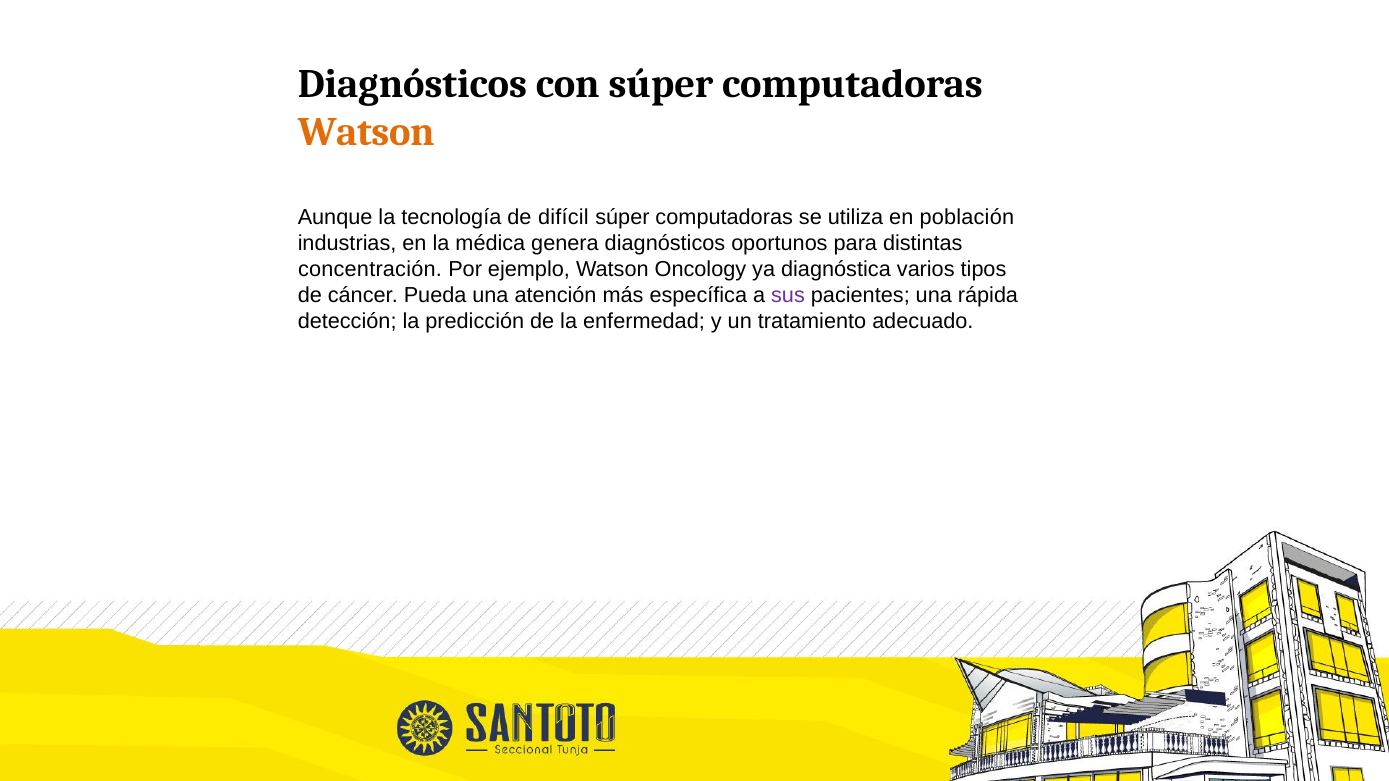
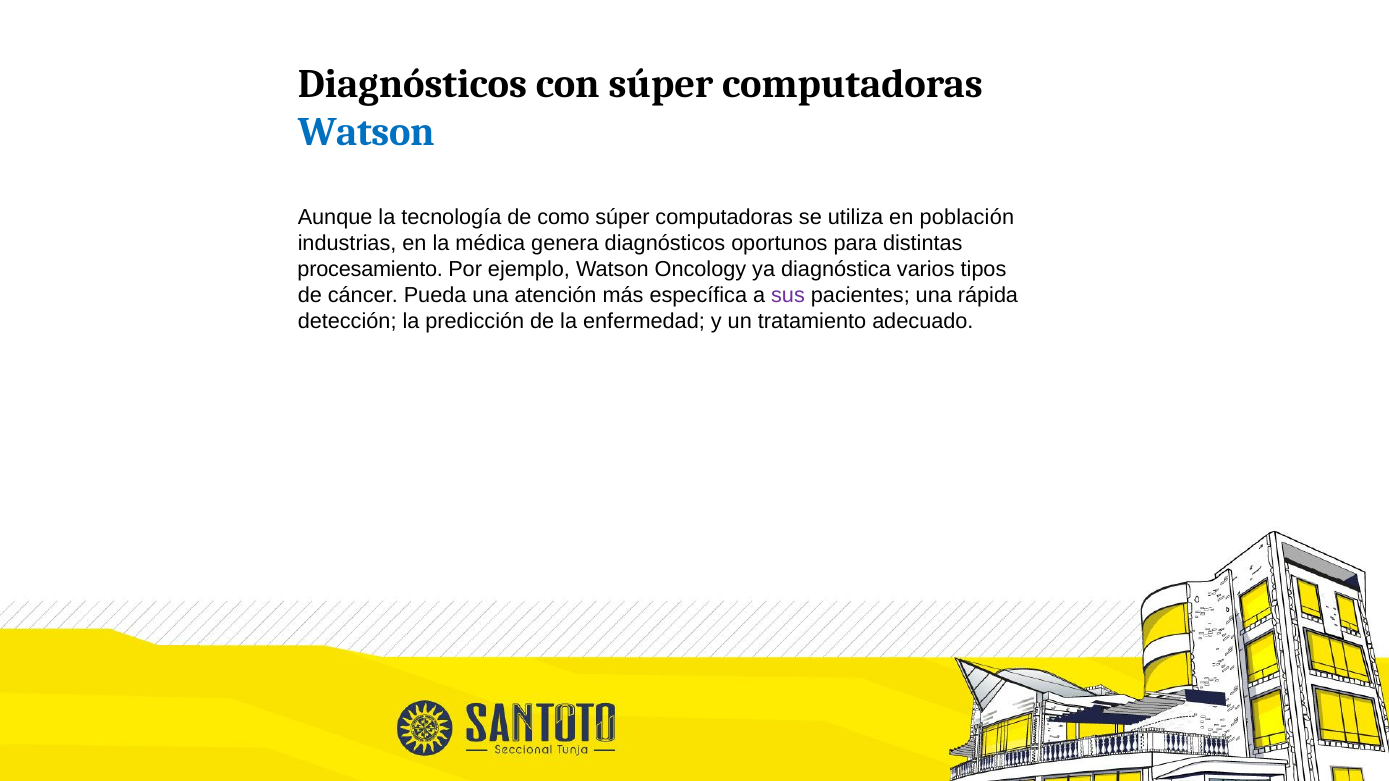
Watson at (366, 133) colour: orange -> blue
difícil: difícil -> como
concentración: concentración -> procesamiento
